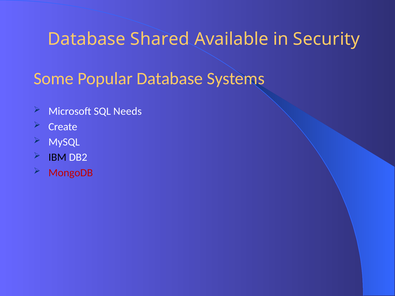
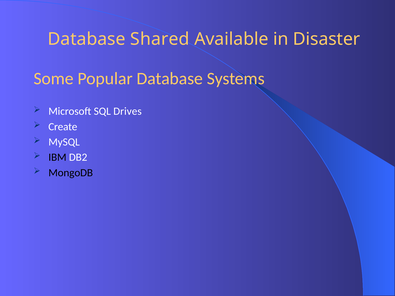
Security: Security -> Disaster
Needs: Needs -> Drives
MongoDB colour: red -> black
